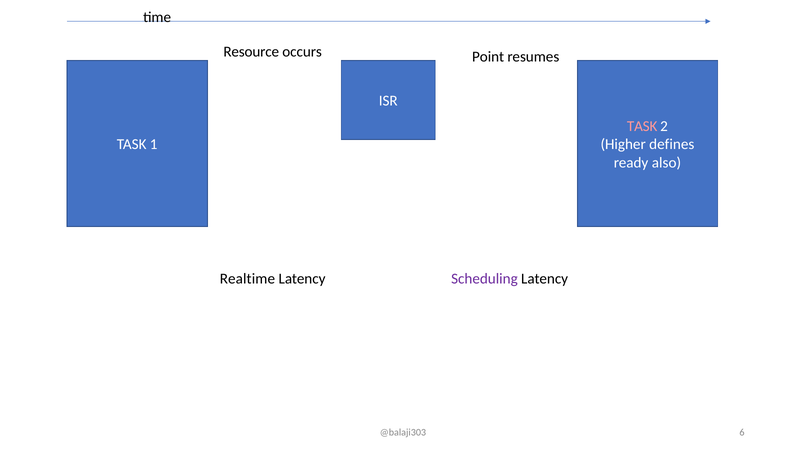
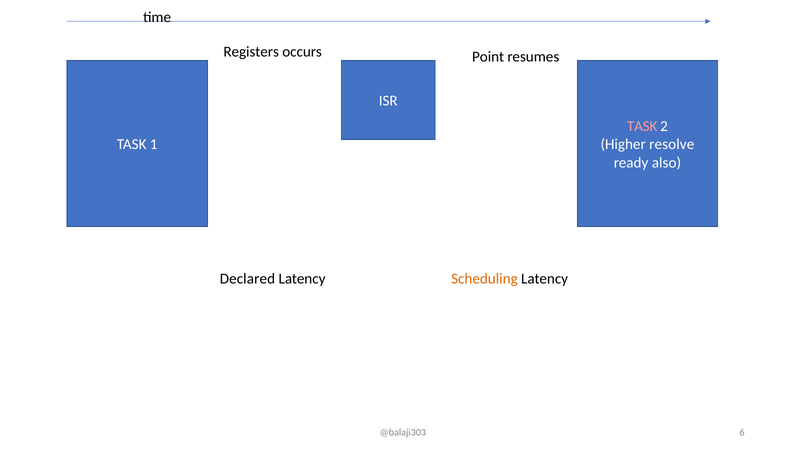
Resource: Resource -> Registers
defines: defines -> resolve
Realtime: Realtime -> Declared
Scheduling colour: purple -> orange
